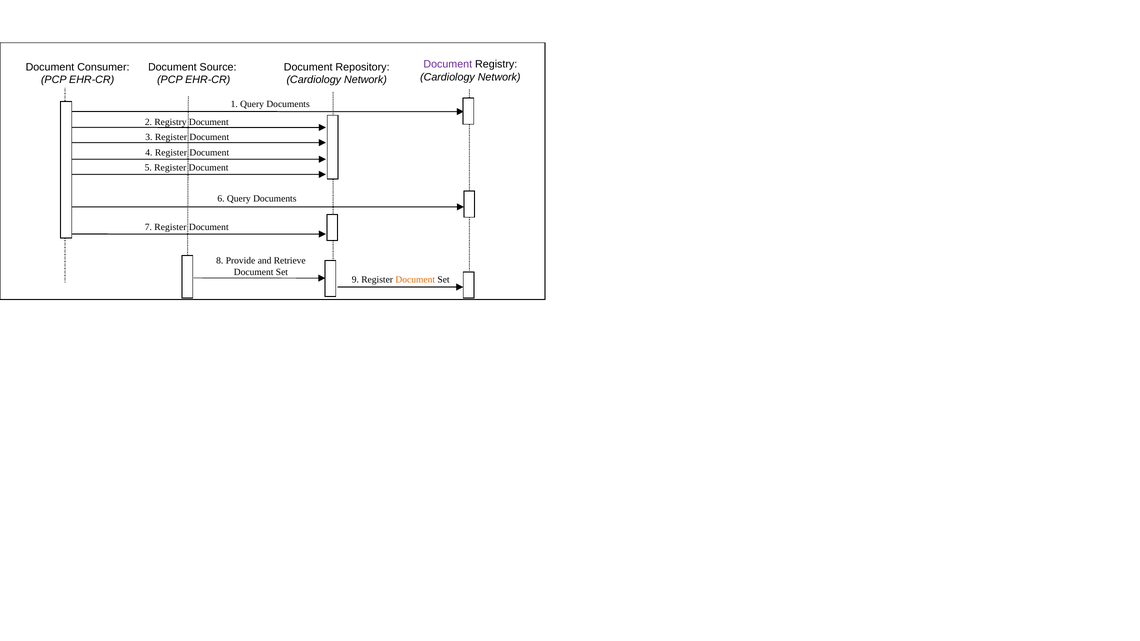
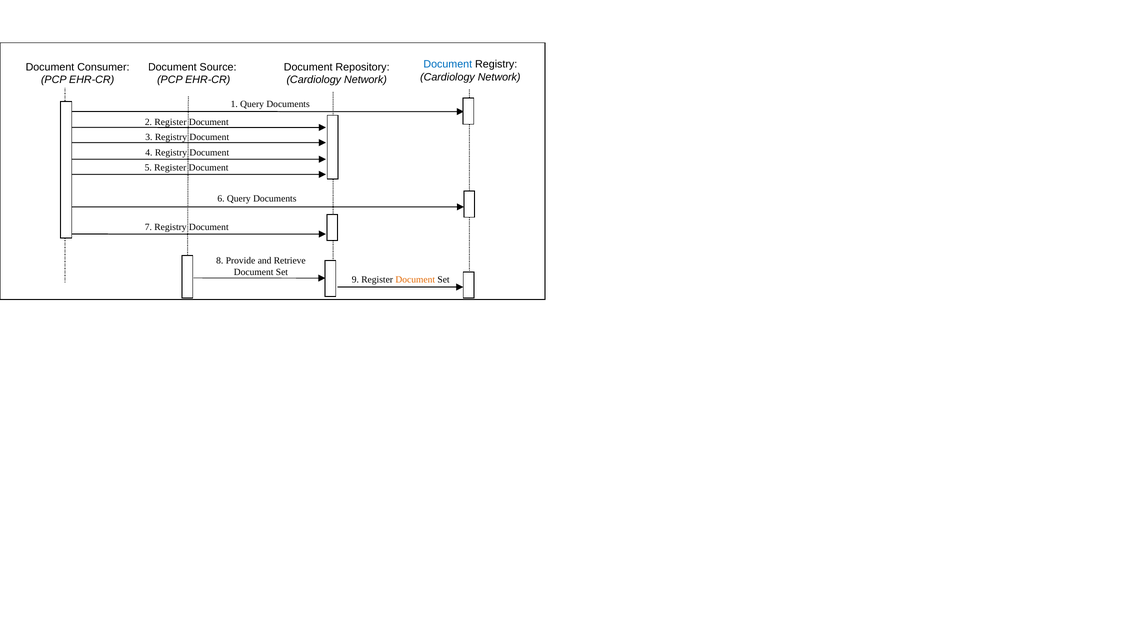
Document at (448, 64) colour: purple -> blue
2 Registry: Registry -> Register
3 Register: Register -> Registry
4 Register: Register -> Registry
7 Register: Register -> Registry
